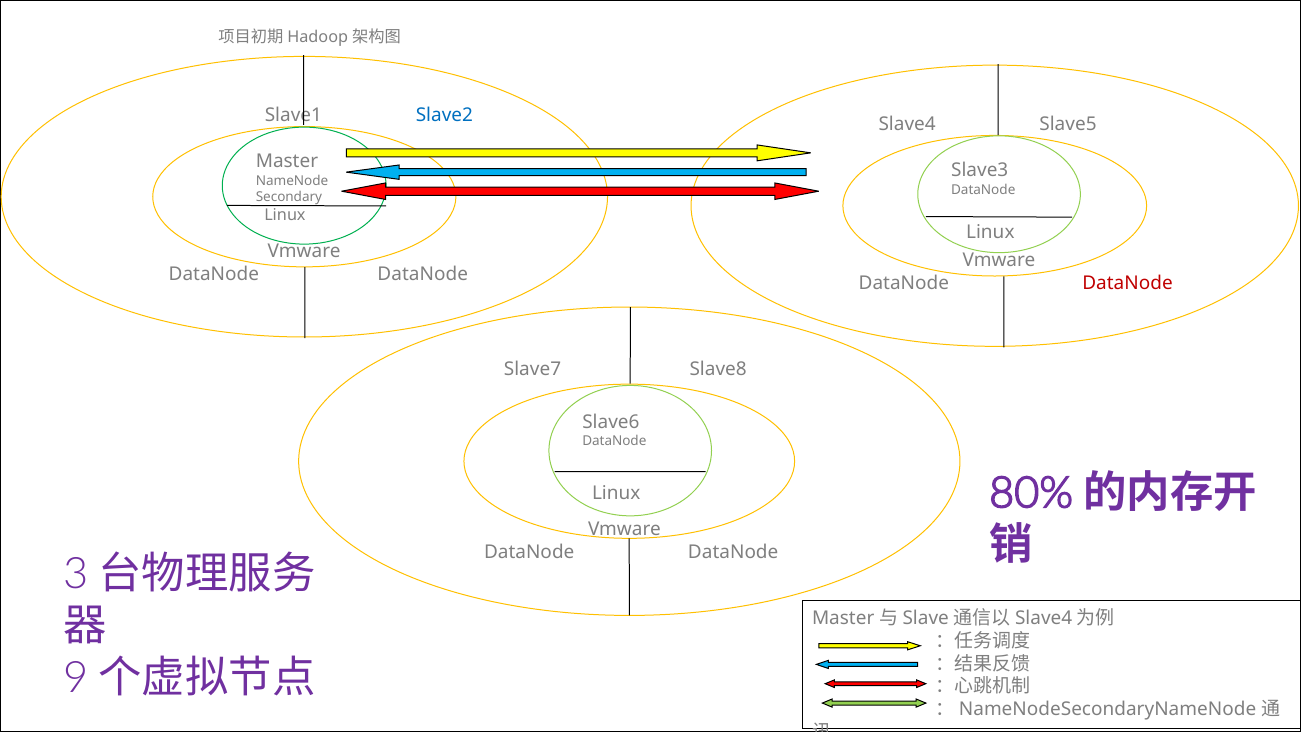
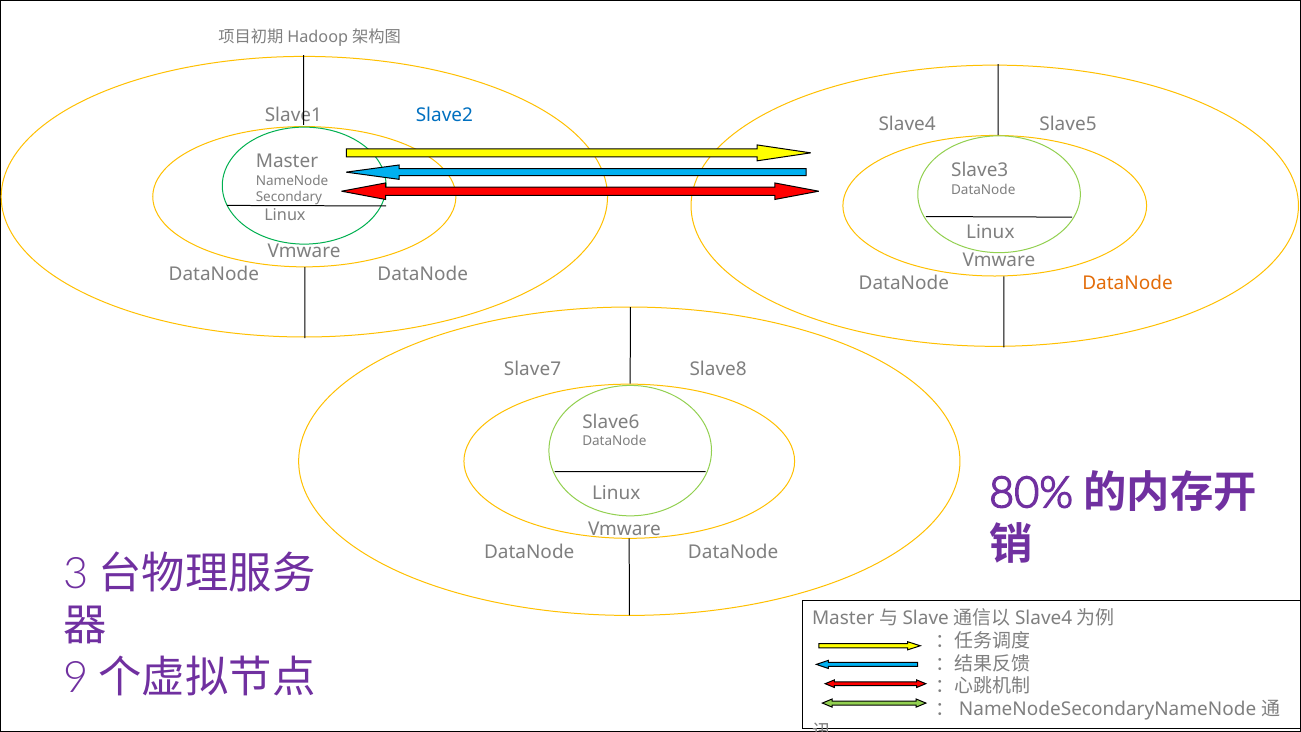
DataNode at (1127, 283) colour: red -> orange
